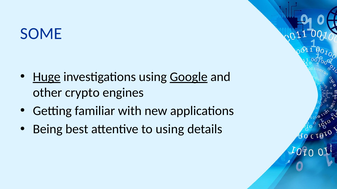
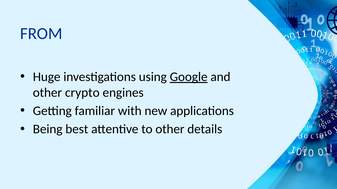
SOME: SOME -> FROM
Huge underline: present -> none
to using: using -> other
